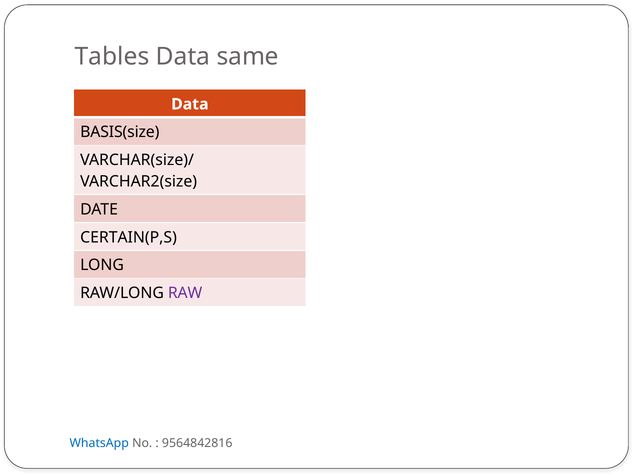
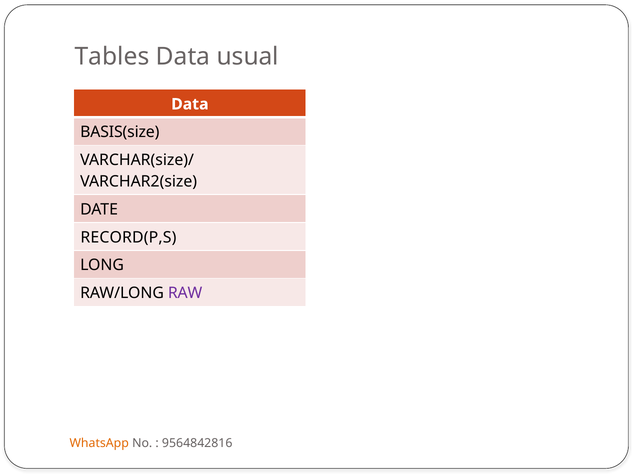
same: same -> usual
CERTAIN(P,S: CERTAIN(P,S -> RECORD(P,S
WhatsApp colour: blue -> orange
